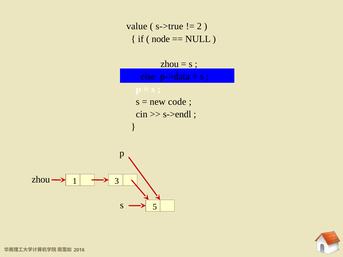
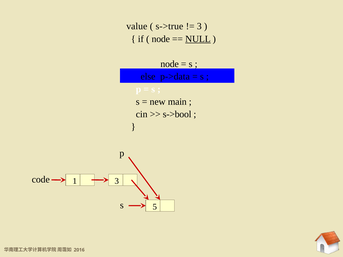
2 at (199, 26): 2 -> 3
NULL underline: none -> present
zhou at (170, 64): zhou -> node
code: code -> main
s->endl: s->endl -> s->bool
zhou at (41, 180): zhou -> code
